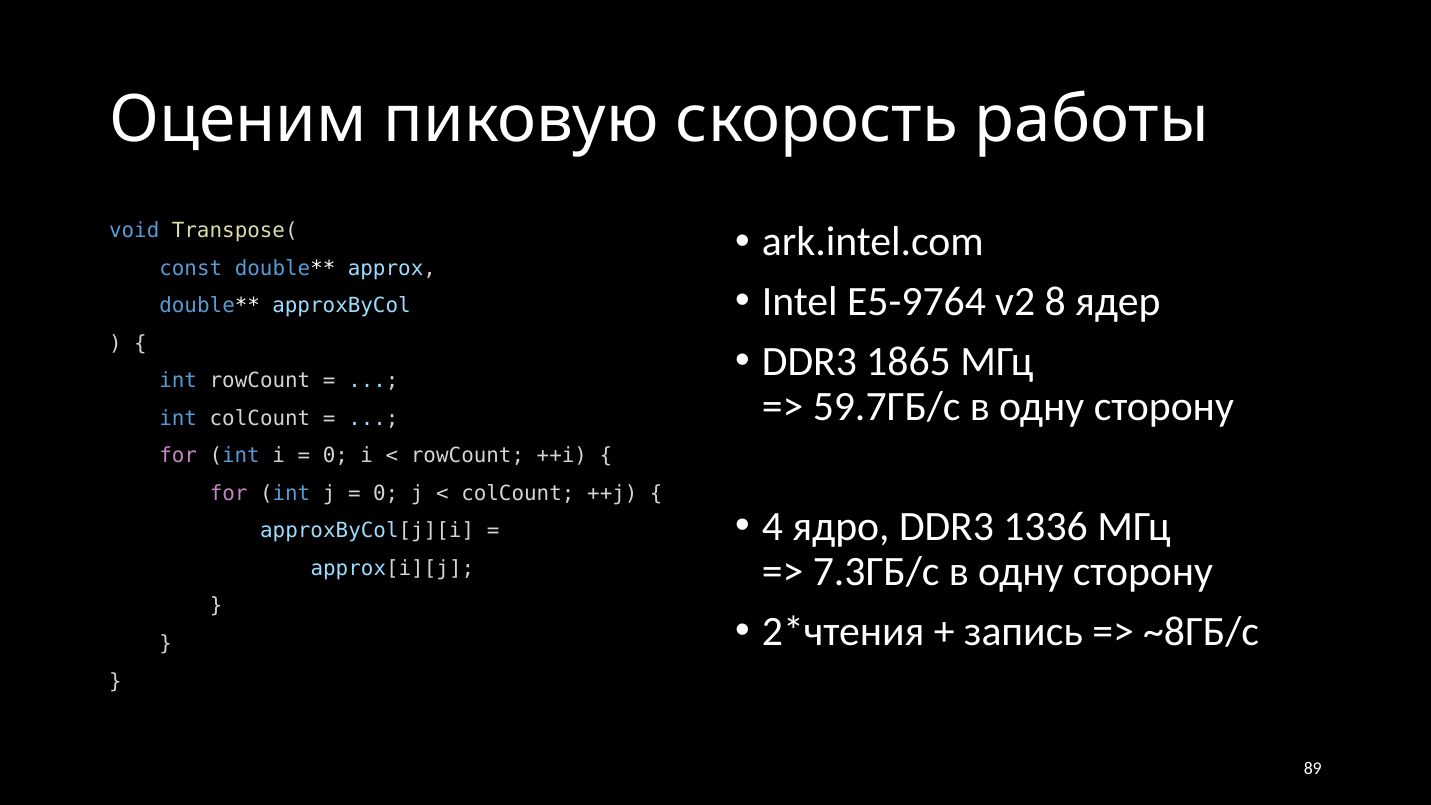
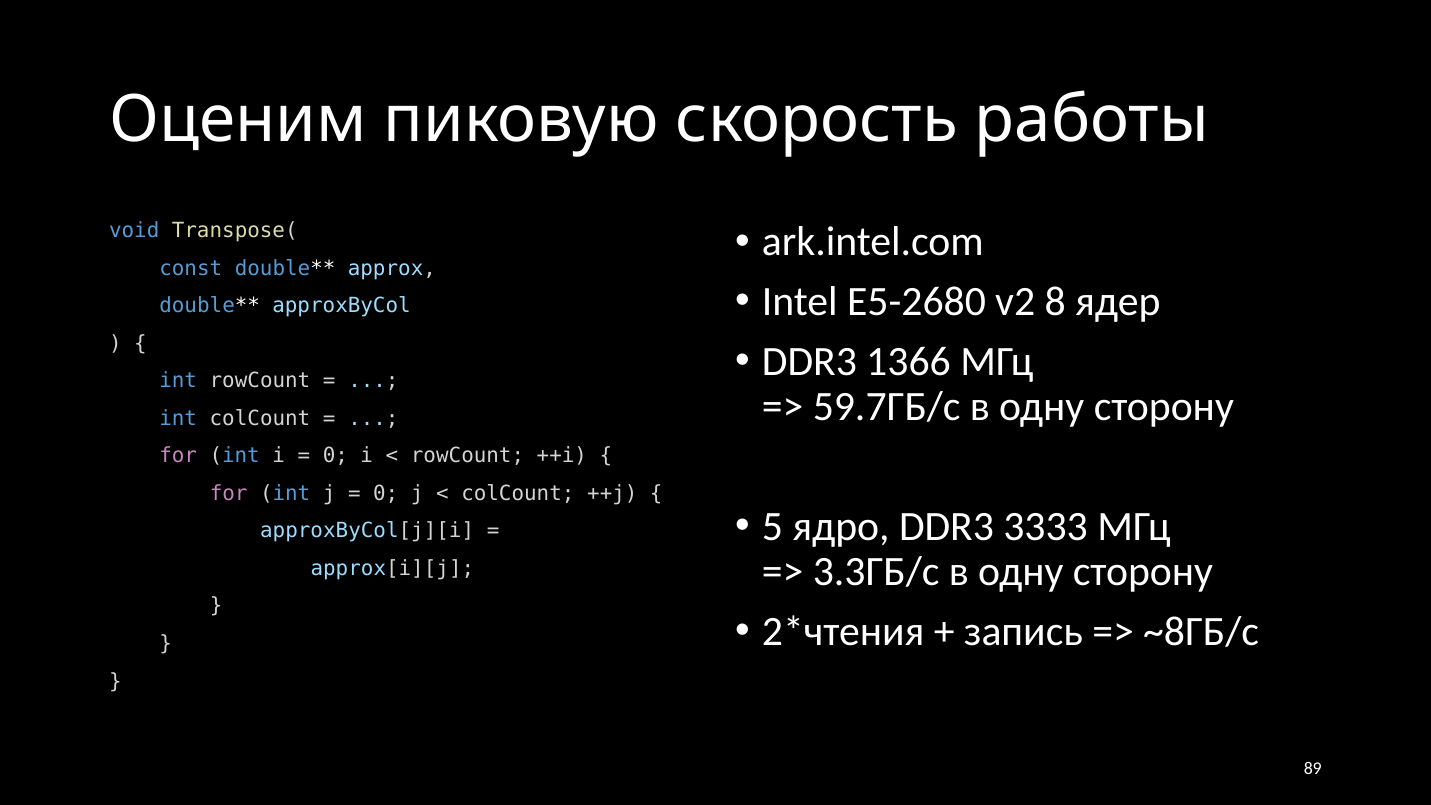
E5-9764: E5-9764 -> E5-2680
1865: 1865 -> 1366
4: 4 -> 5
1336: 1336 -> 3333
7.3ГБ/с: 7.3ГБ/с -> 3.3ГБ/с
